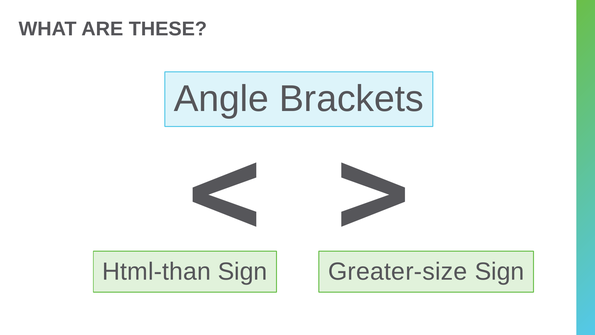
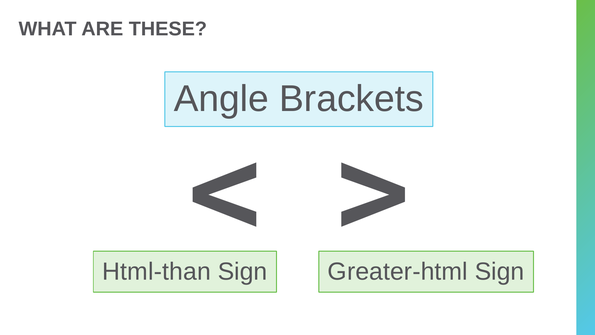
Greater-size: Greater-size -> Greater-html
